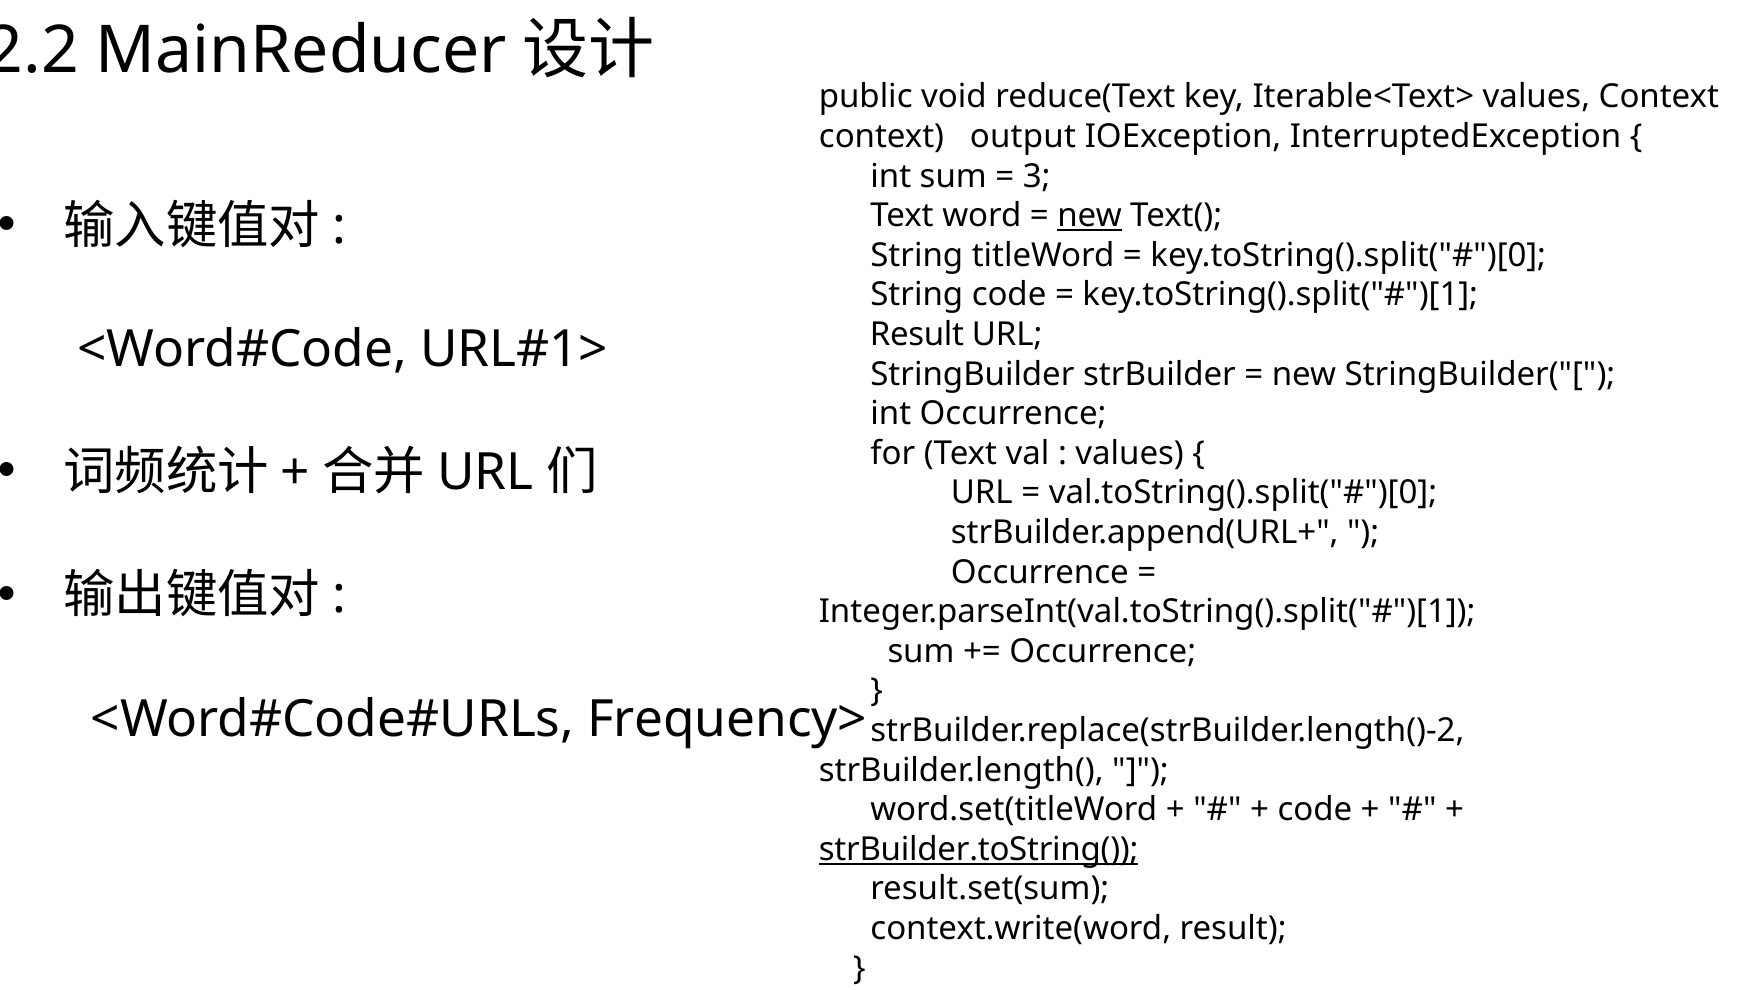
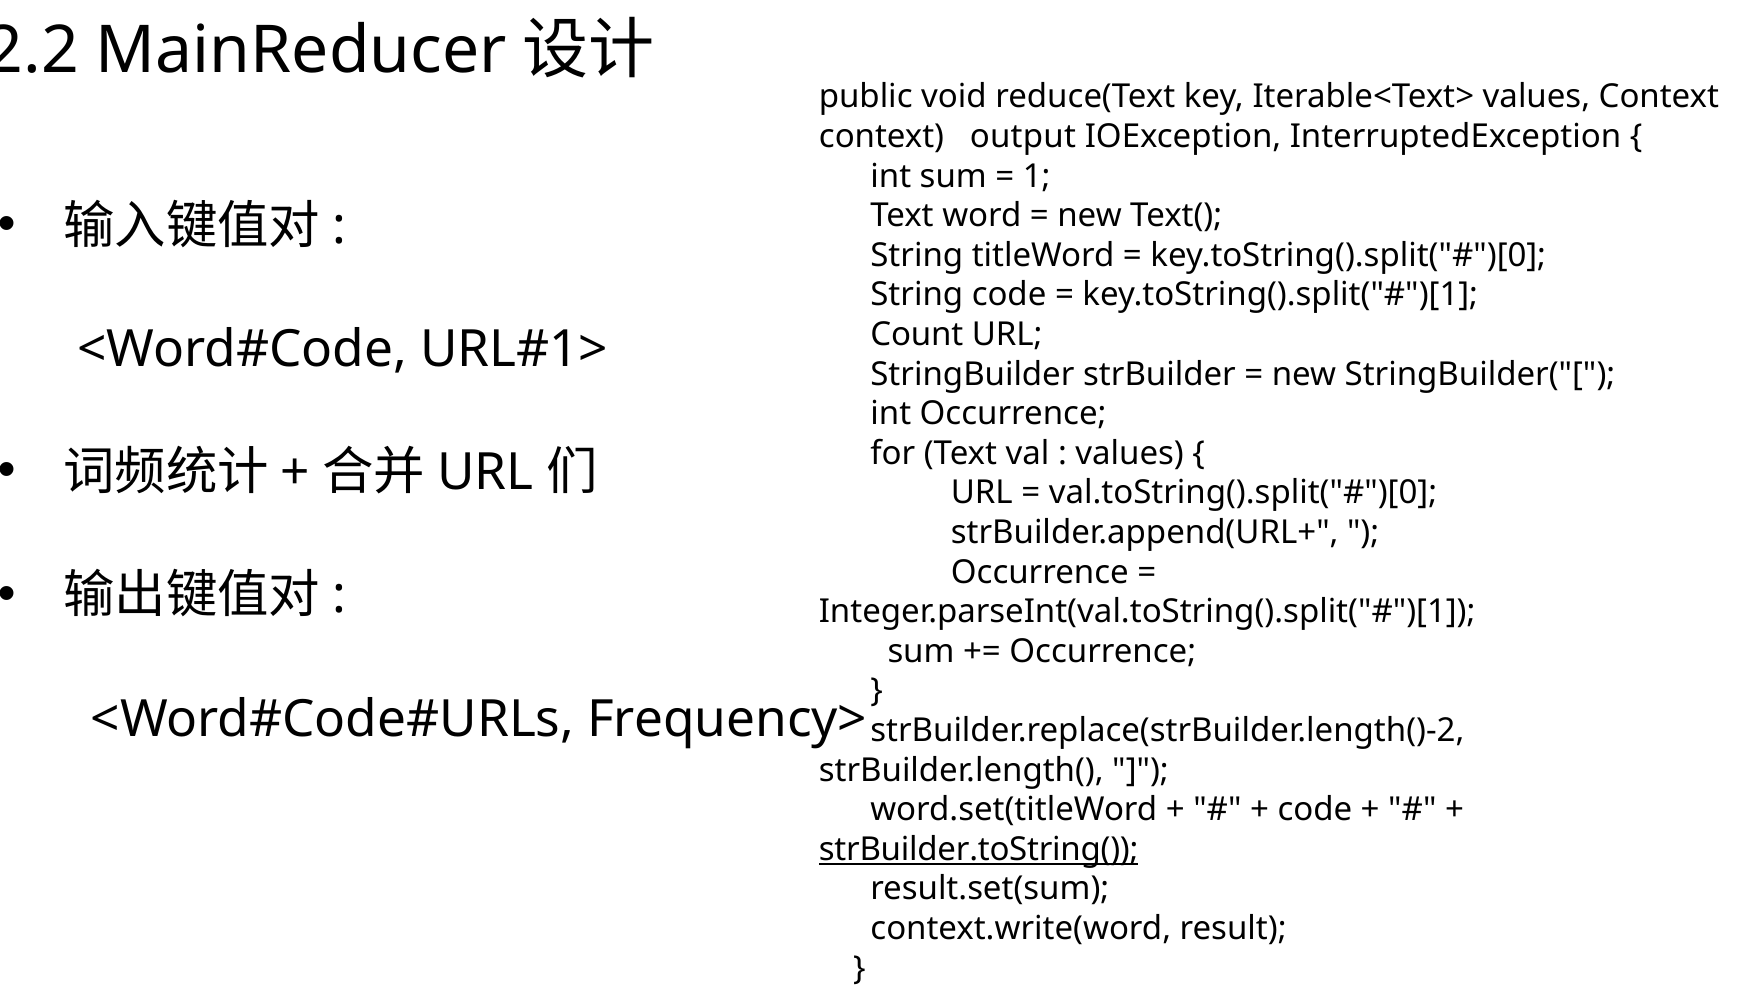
3: 3 -> 1
new at (1090, 216) underline: present -> none
Result at (917, 335): Result -> Count
